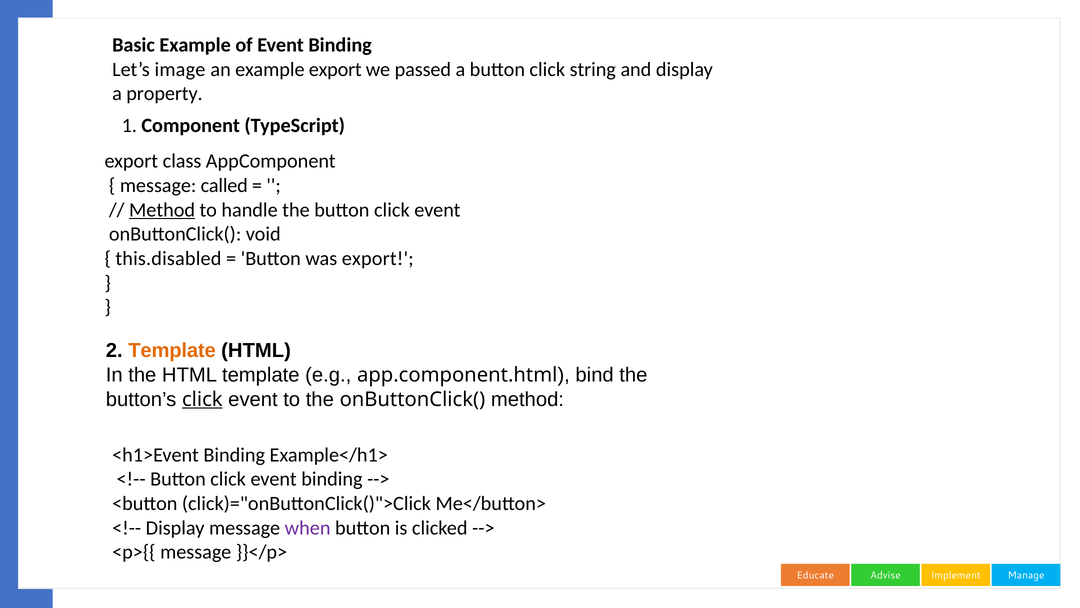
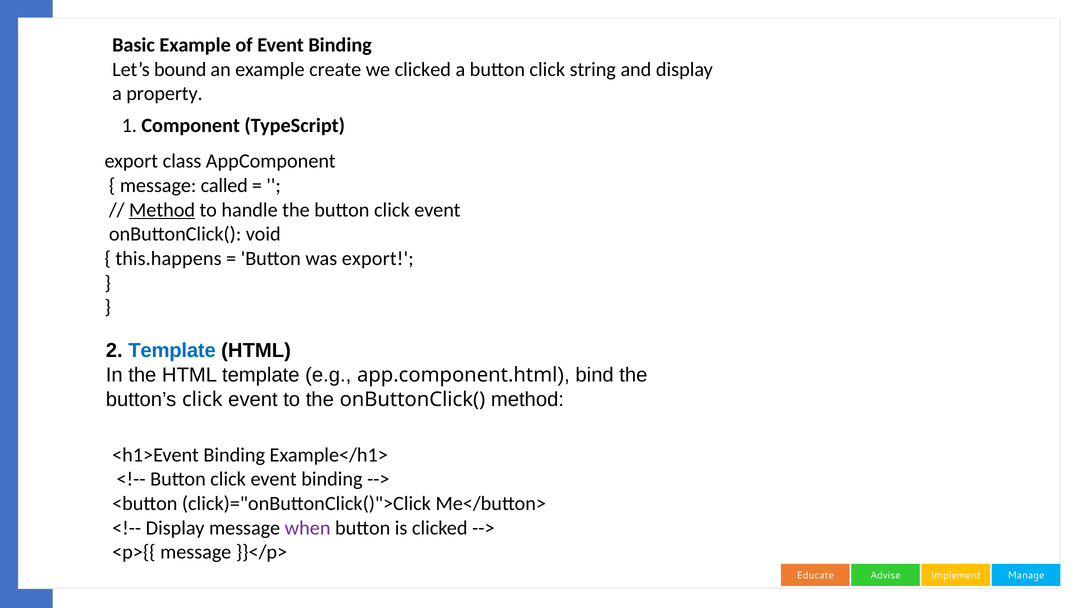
image: image -> bound
example export: export -> create
we passed: passed -> clicked
this.disabled: this.disabled -> this.happens
Template at (172, 350) colour: orange -> blue
click at (202, 399) underline: present -> none
